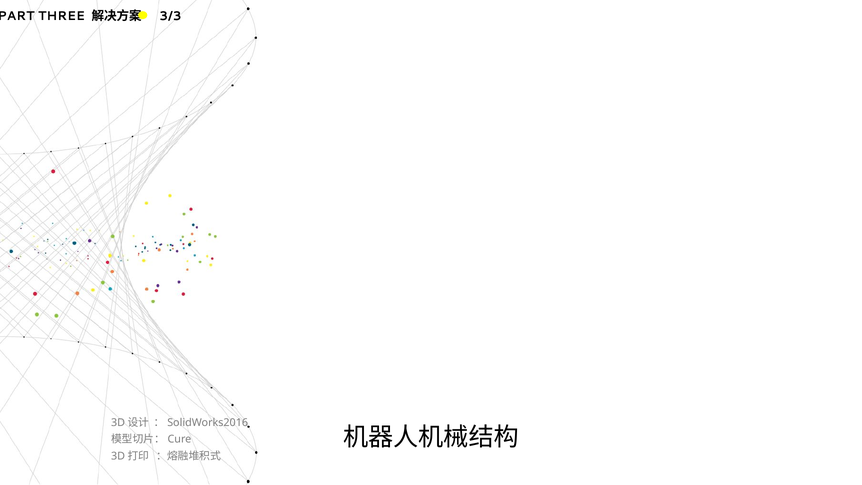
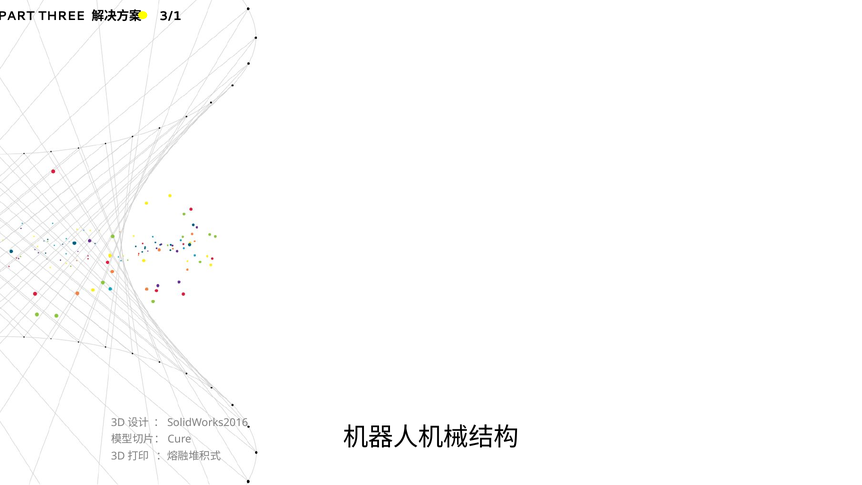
3/3: 3/3 -> 3/1
